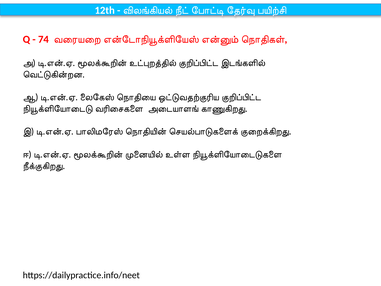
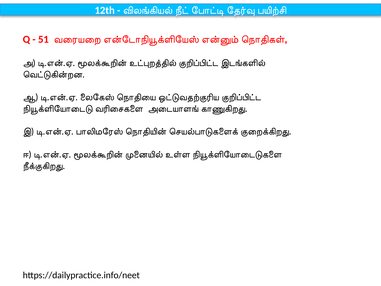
74: 74 -> 51
